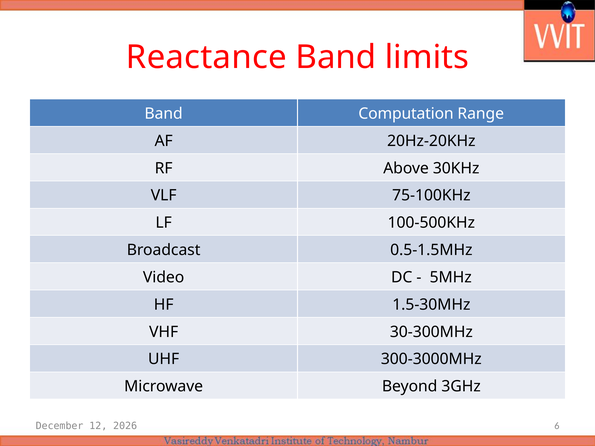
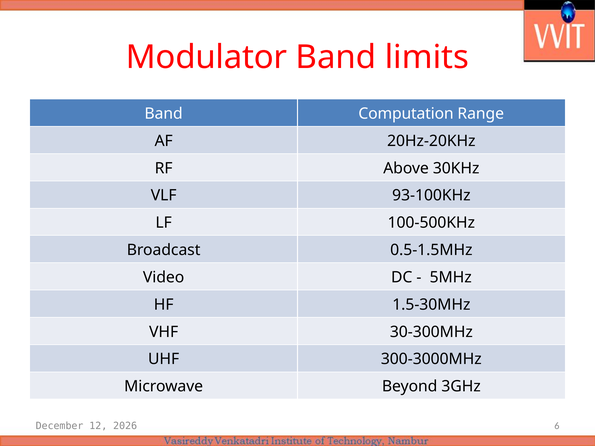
Reactance: Reactance -> Modulator
75-100KHz: 75-100KHz -> 93-100KHz
